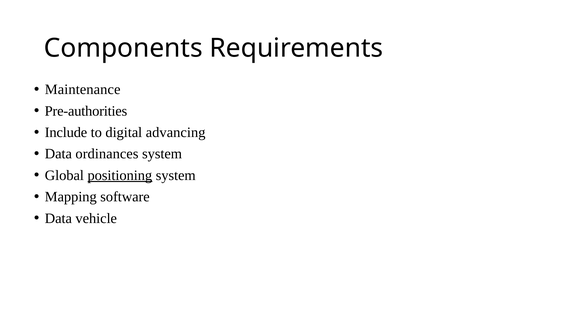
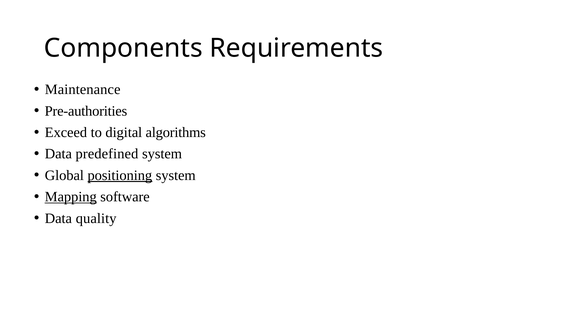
Include: Include -> Exceed
advancing: advancing -> algorithms
ordinances: ordinances -> predefined
Mapping underline: none -> present
vehicle: vehicle -> quality
